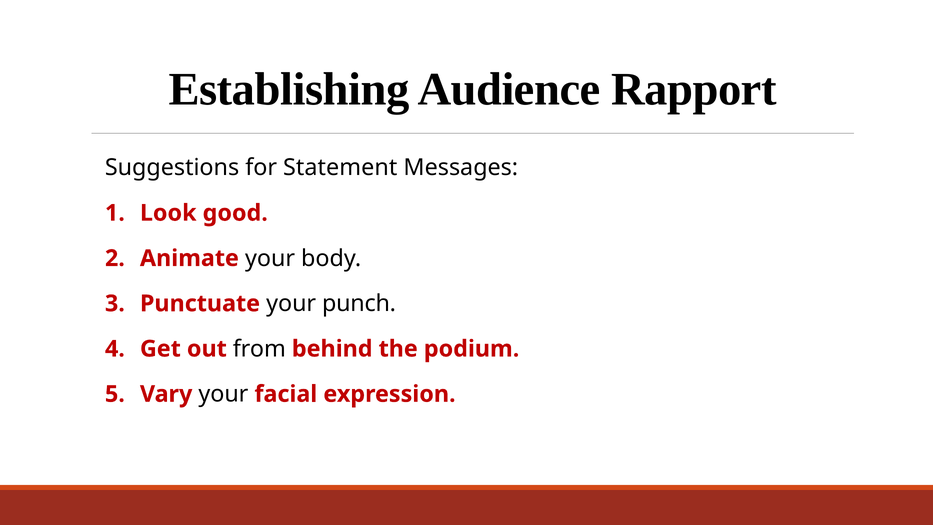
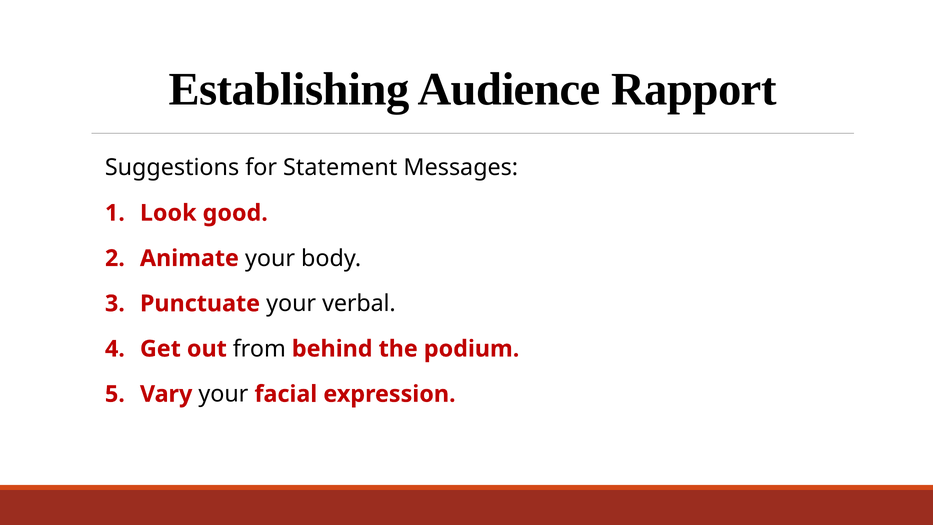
punch: punch -> verbal
